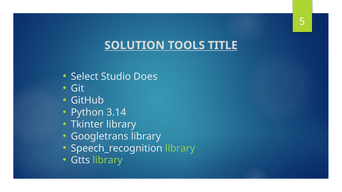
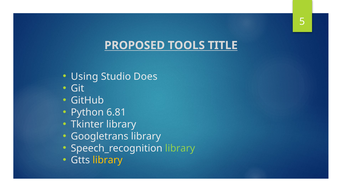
SOLUTION: SOLUTION -> PROPOSED
Select: Select -> Using
3.14: 3.14 -> 6.81
library at (108, 160) colour: light green -> yellow
